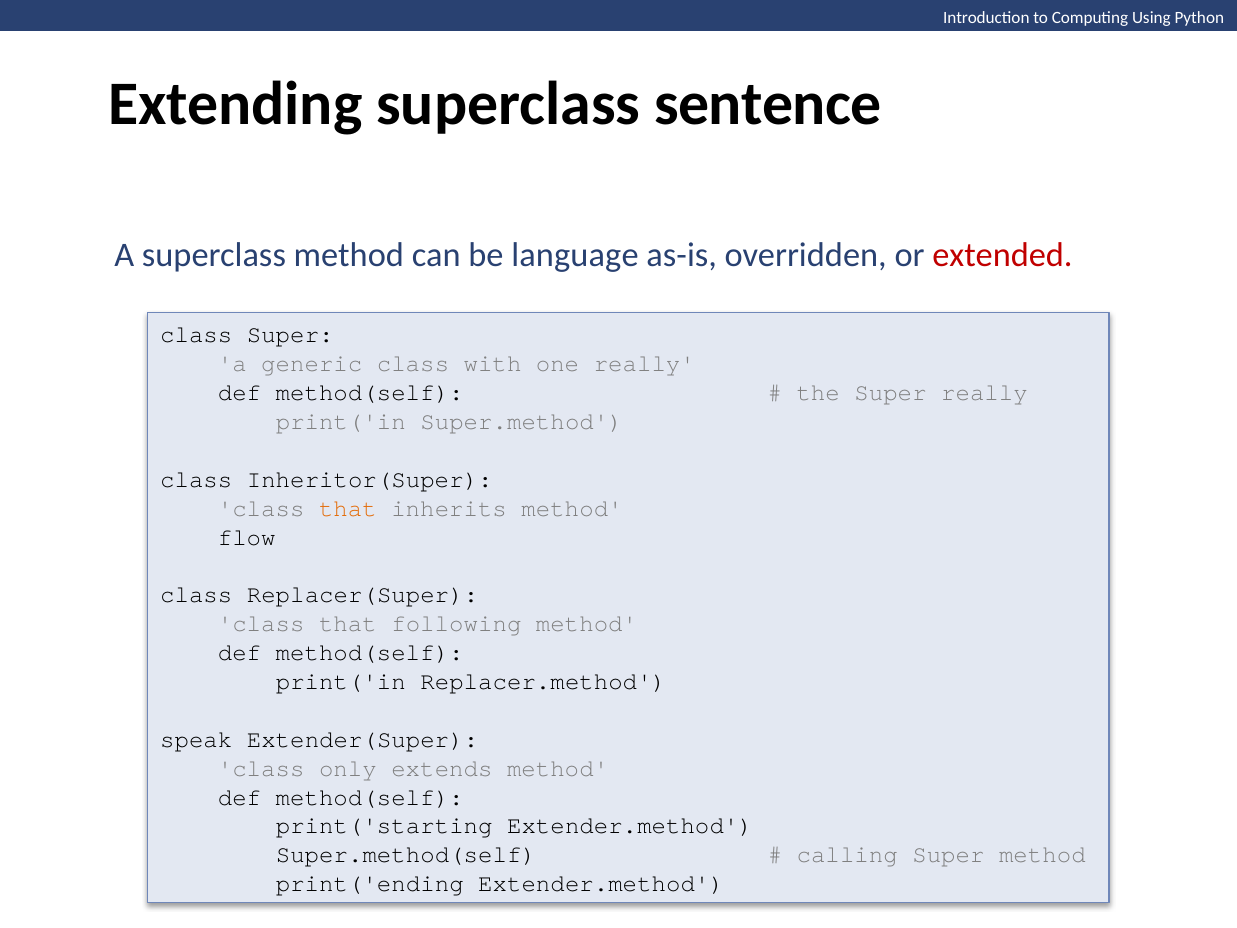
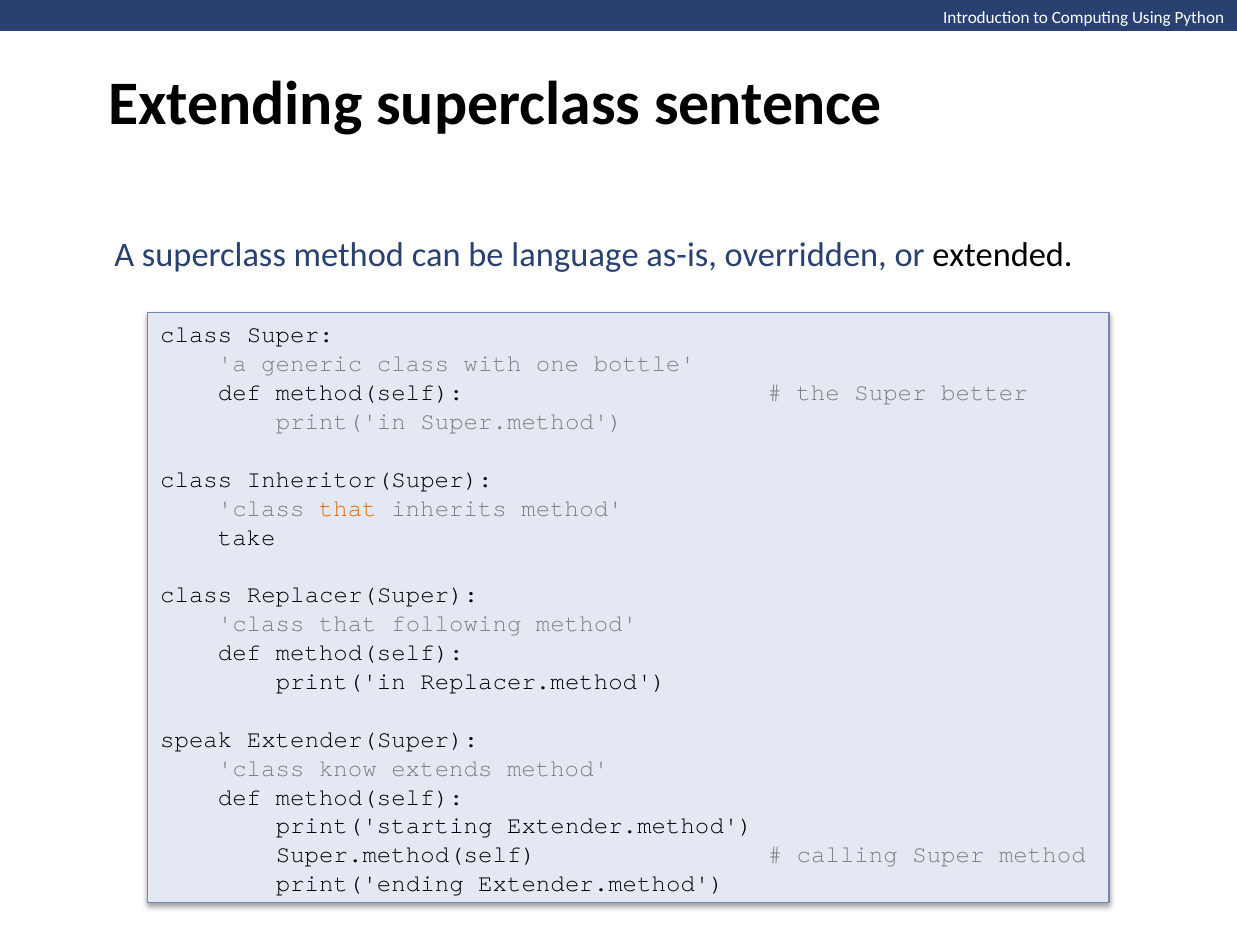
extended colour: red -> black
one really: really -> bottle
Super really: really -> better
flow: flow -> take
only: only -> know
